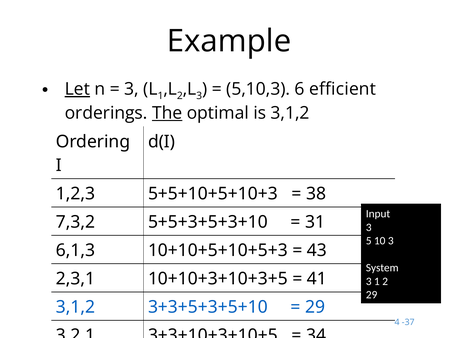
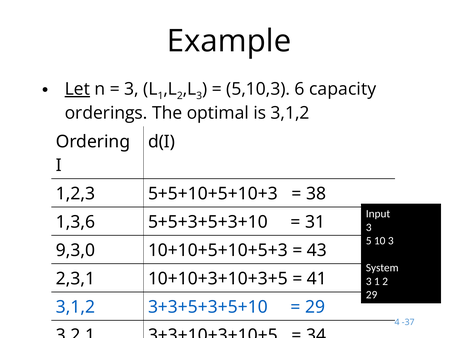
efficient: efficient -> capacity
The underline: present -> none
7,3,2: 7,3,2 -> 1,3,6
6,1,3: 6,1,3 -> 9,3,0
